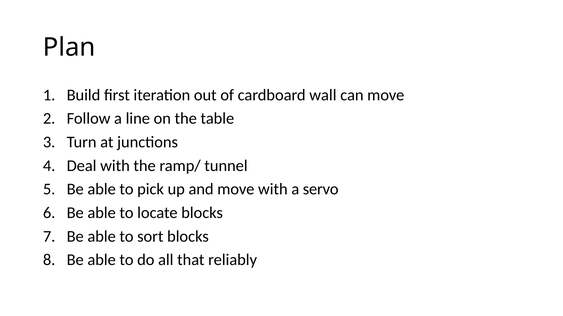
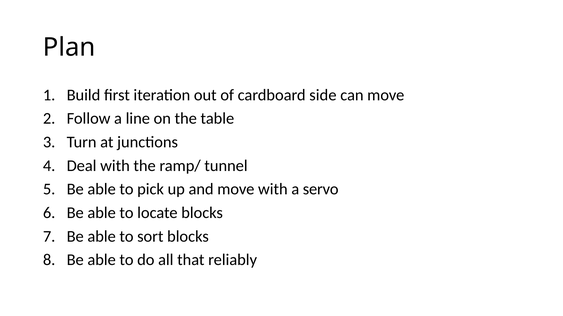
wall: wall -> side
